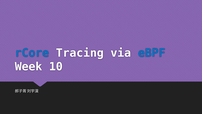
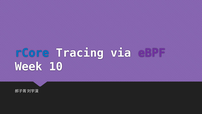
eBPF colour: blue -> purple
